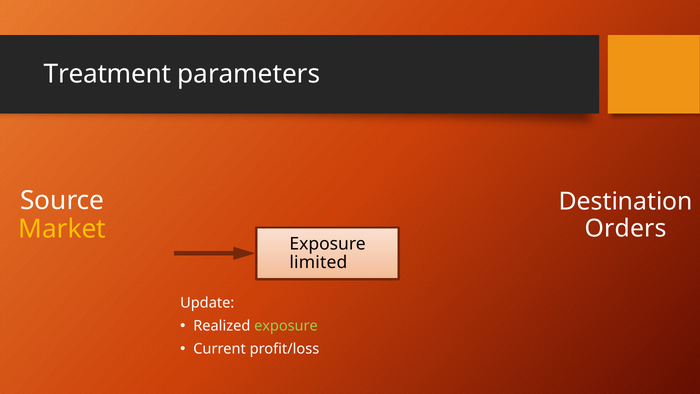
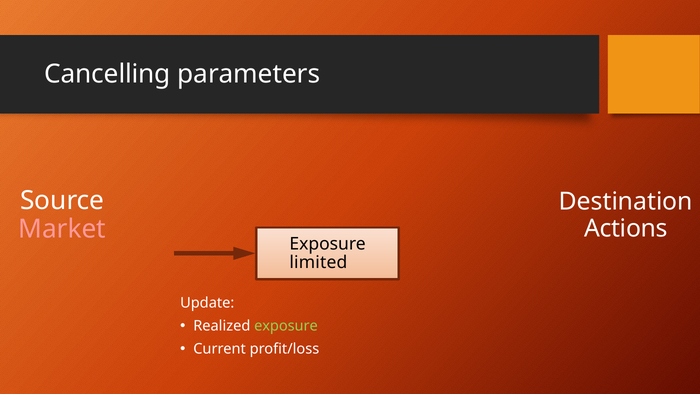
Treatment: Treatment -> Cancelling
Orders: Orders -> Actions
Market colour: yellow -> pink
